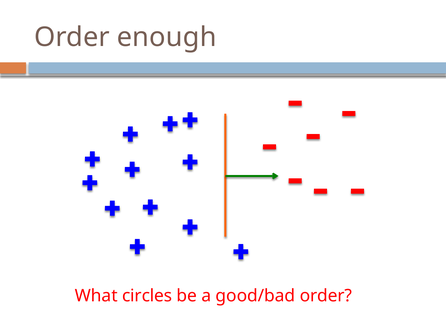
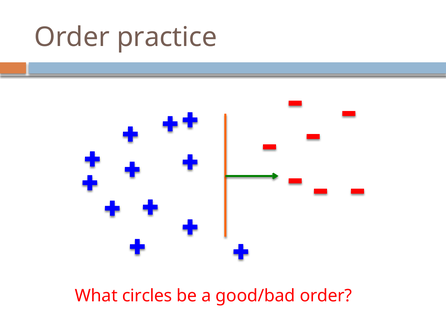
enough: enough -> practice
